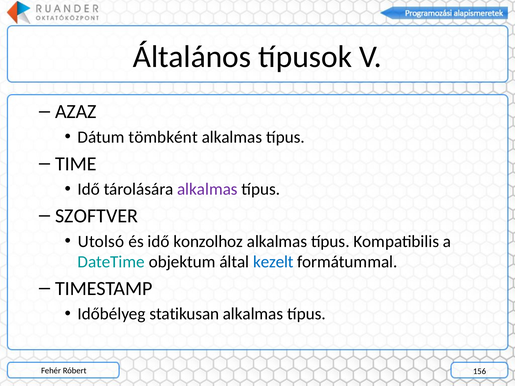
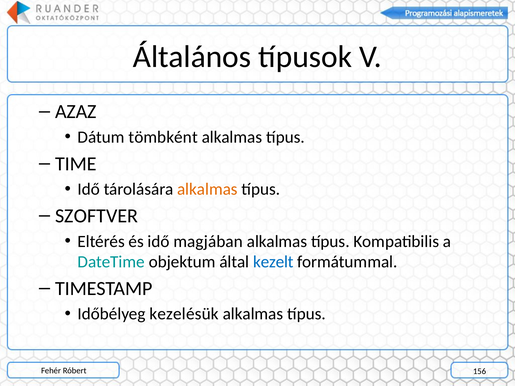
alkalmas at (207, 189) colour: purple -> orange
Utolsó: Utolsó -> Eltérés
konzolhoz: konzolhoz -> magjában
statikusan: statikusan -> kezelésük
